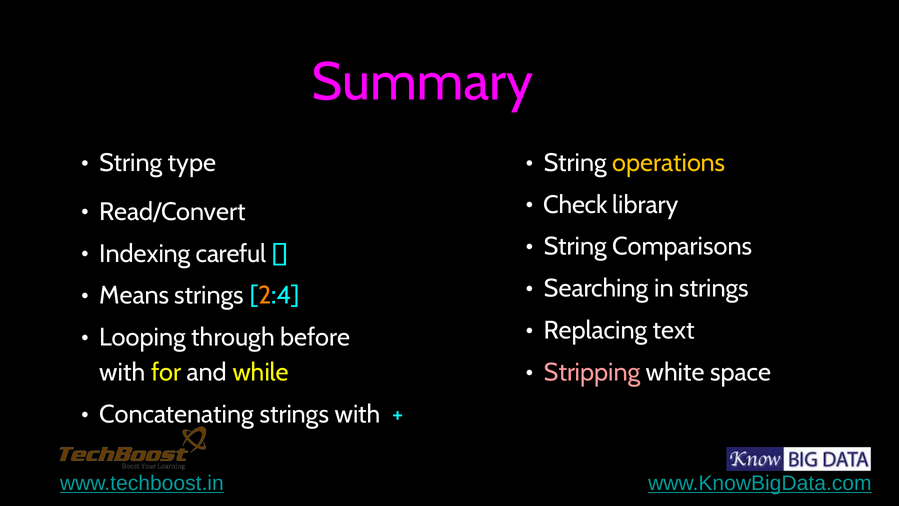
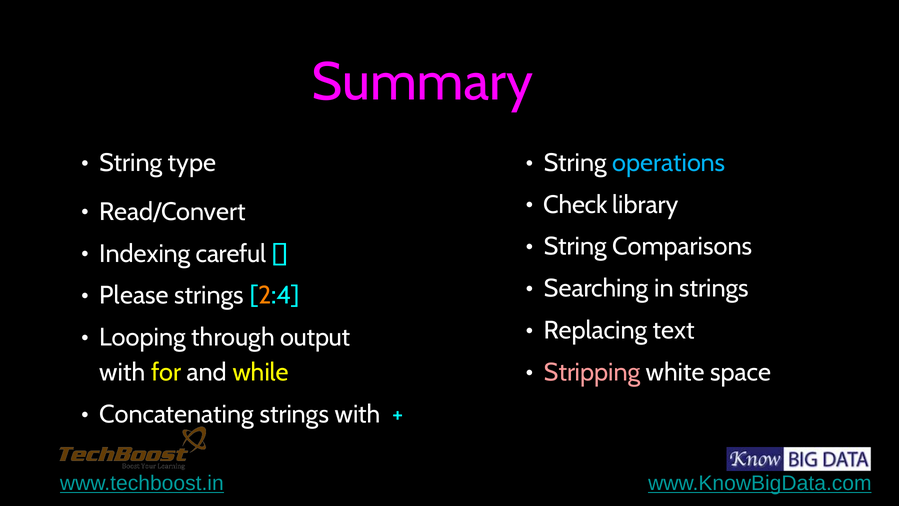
operations colour: yellow -> light blue
Means: Means -> Please
before: before -> output
